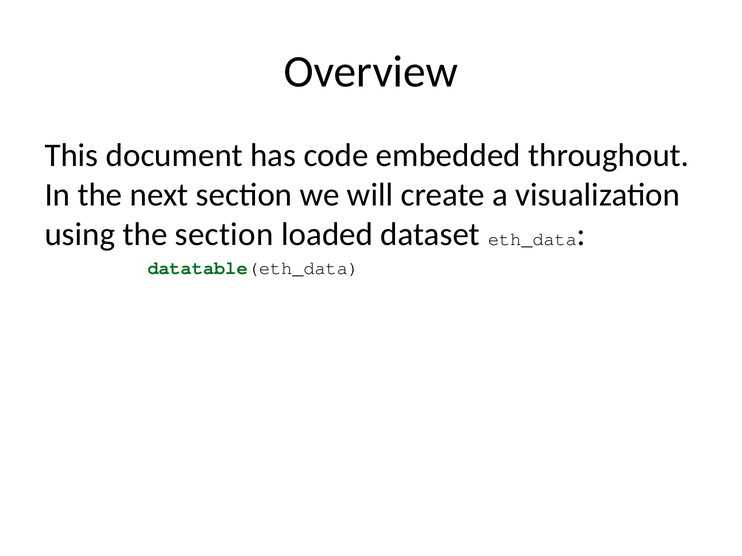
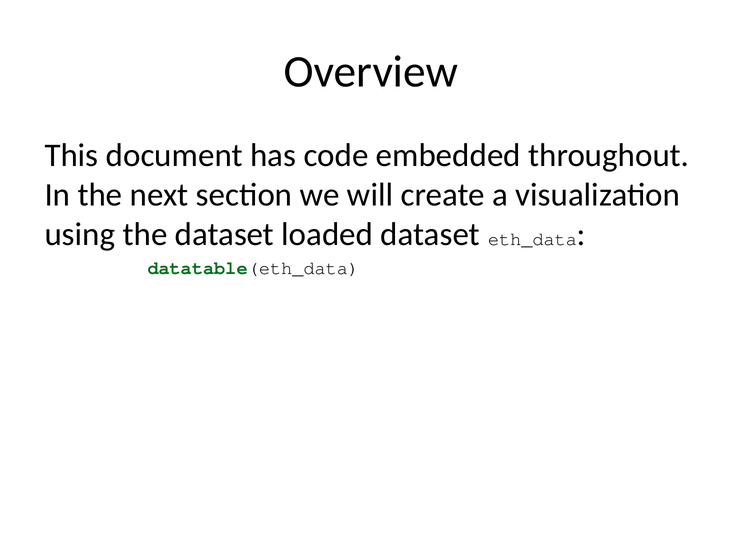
the section: section -> dataset
